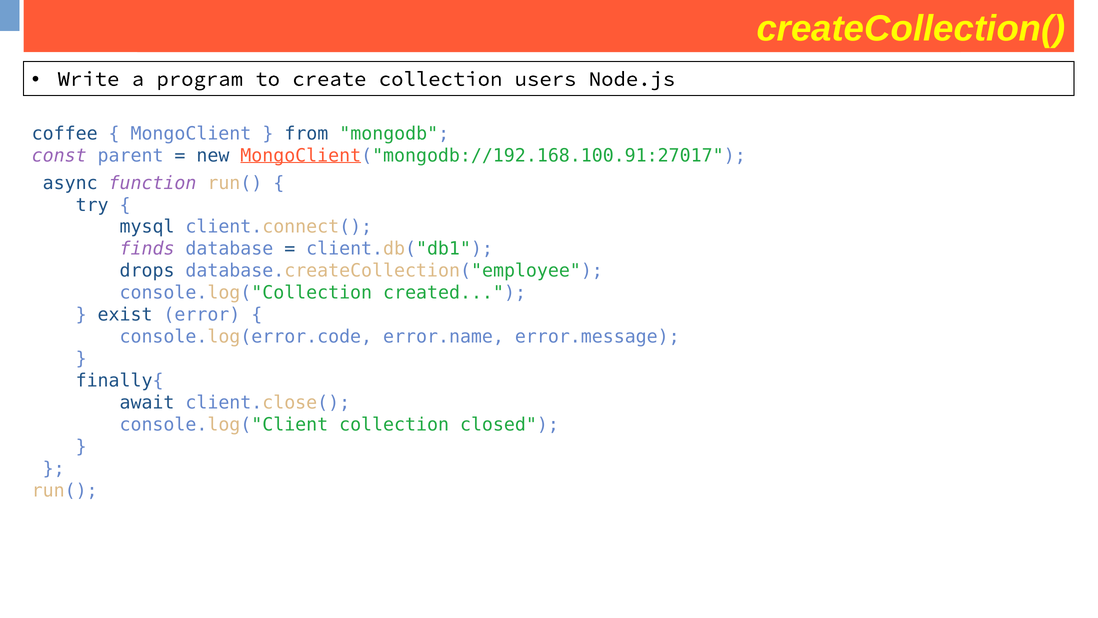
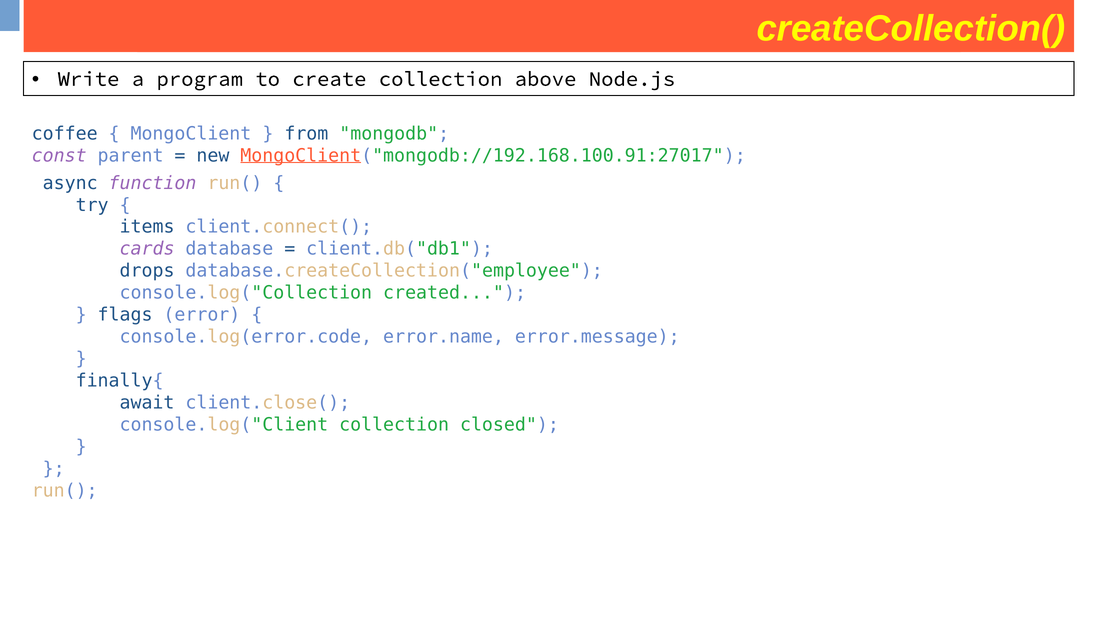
users: users -> above
mysql: mysql -> items
finds: finds -> cards
exist: exist -> flags
